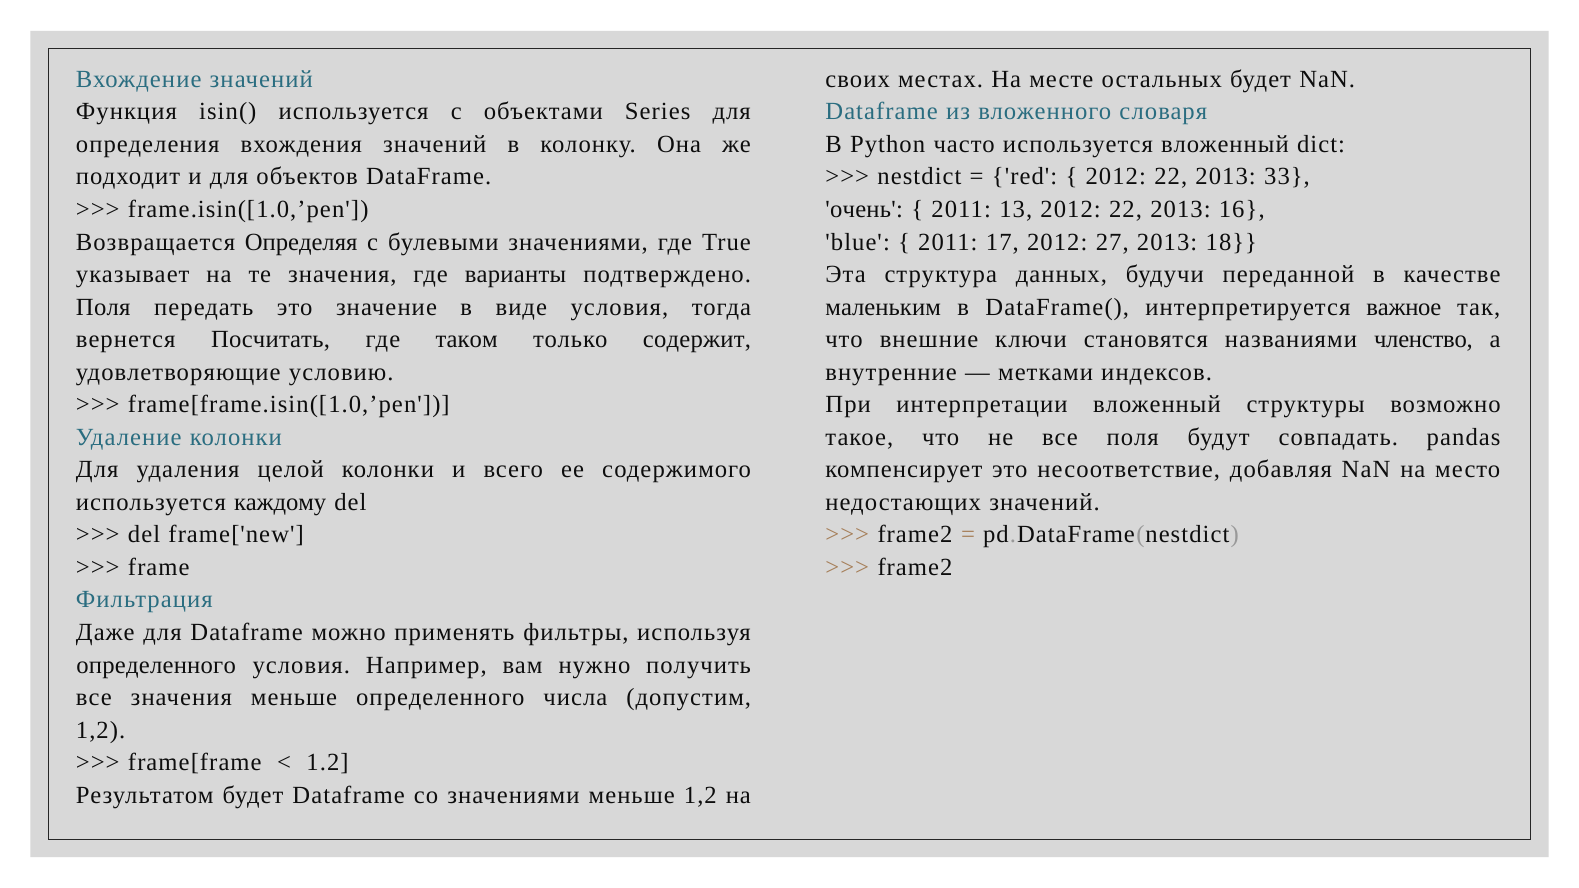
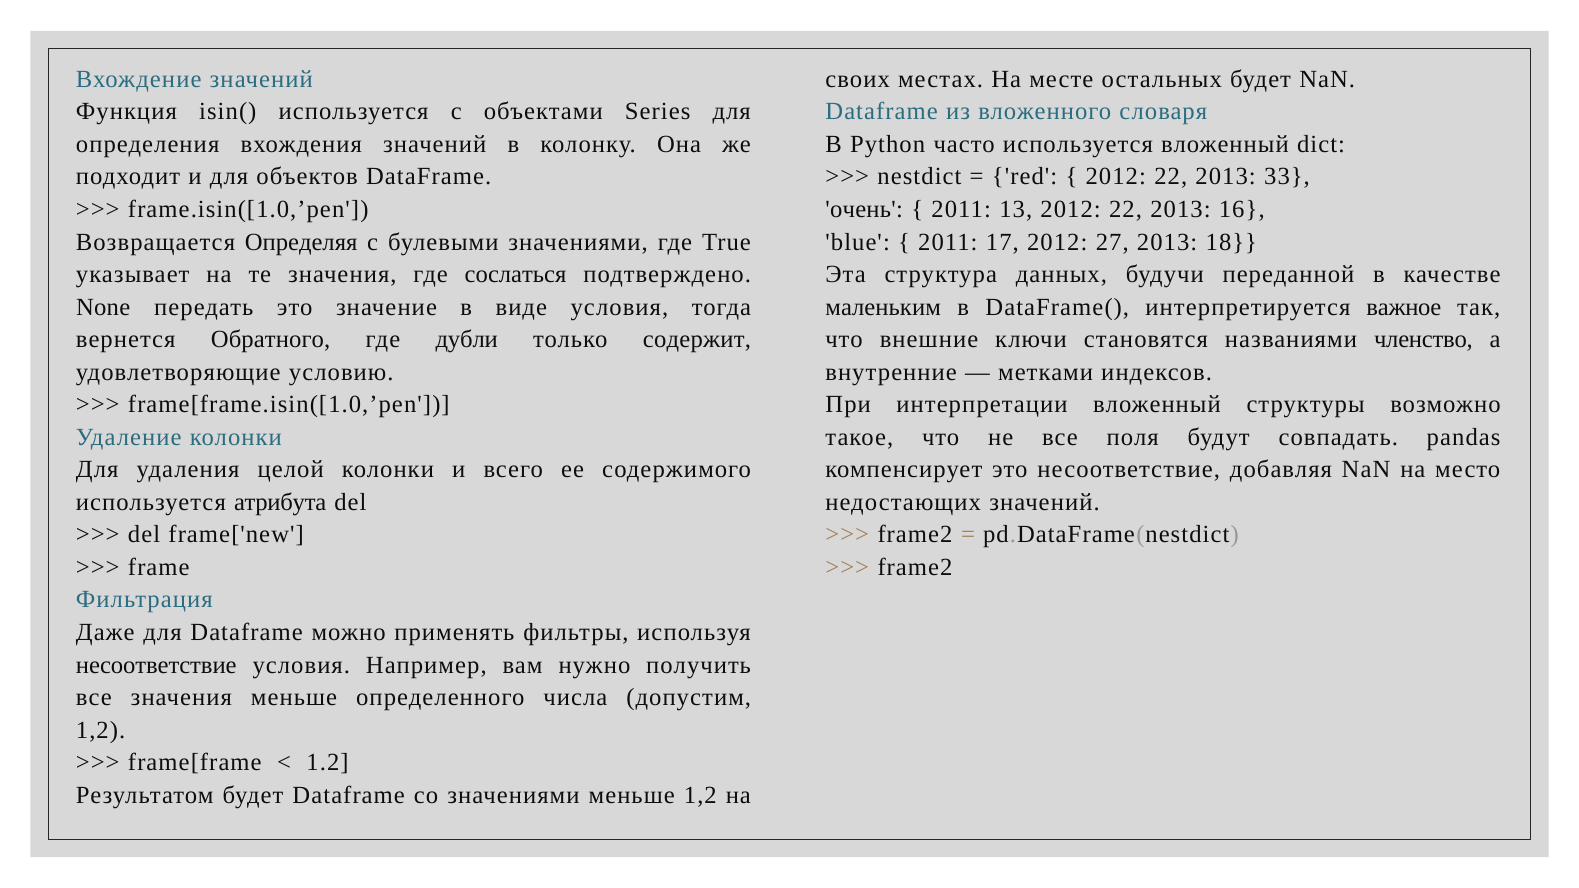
варианты: варианты -> сослаться
Поля at (103, 307): Поля -> None
Посчитать: Посчитать -> Обратного
таком: таком -> дубли
каждому: каждому -> атрибута
определенного at (156, 665): определенного -> несоответствие
